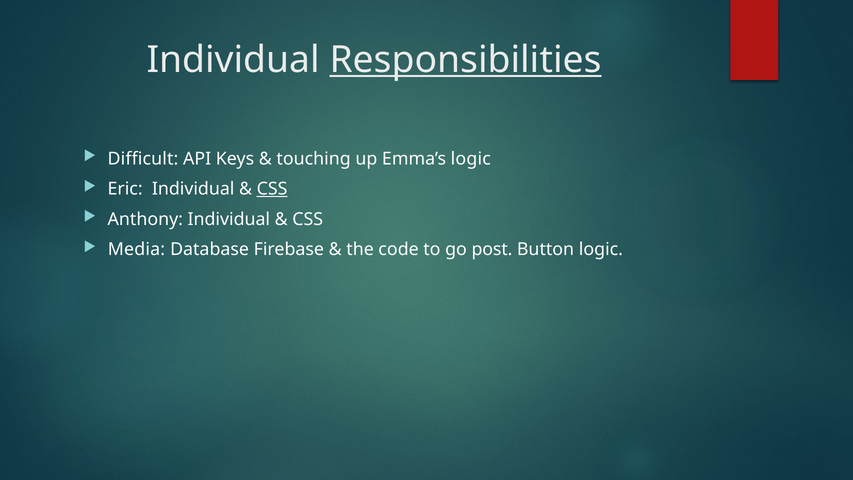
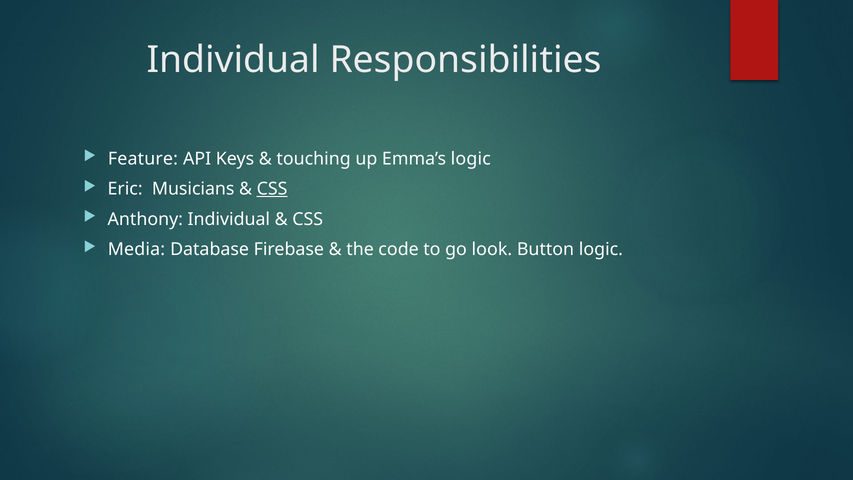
Responsibilities underline: present -> none
Difficult: Difficult -> Feature
Eric Individual: Individual -> Musicians
post: post -> look
